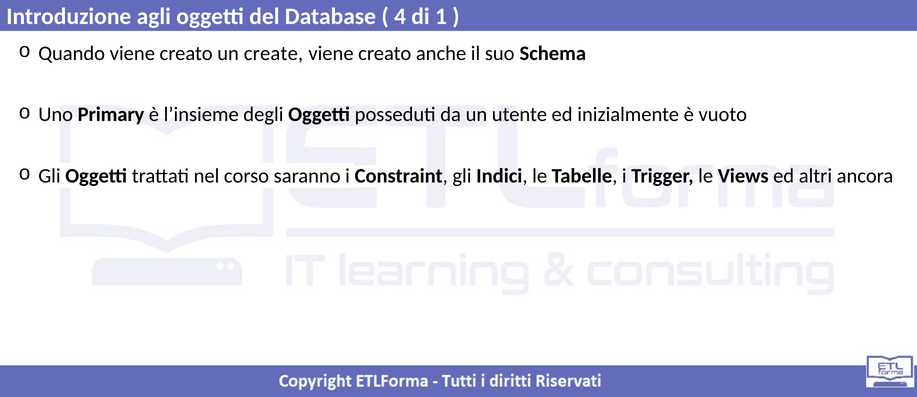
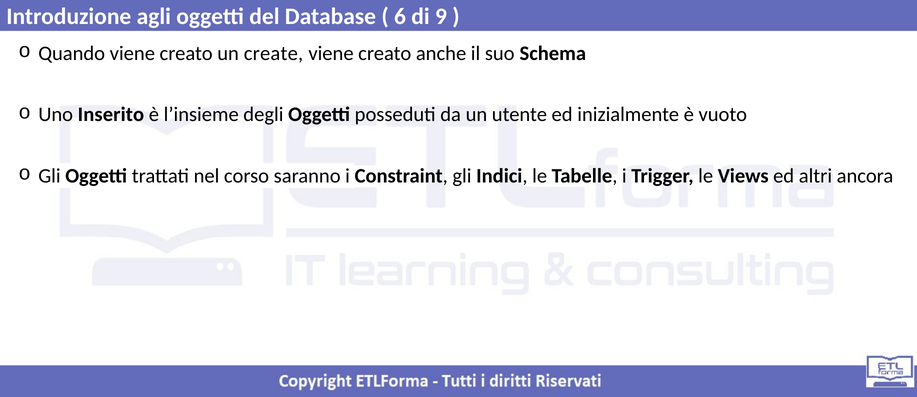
4: 4 -> 6
1: 1 -> 9
Primary: Primary -> Inserito
